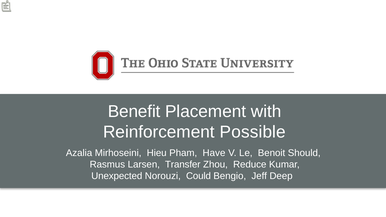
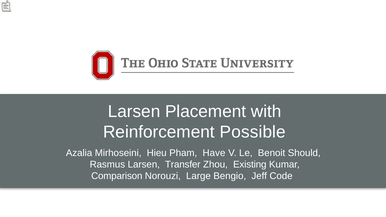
Benefit at (134, 111): Benefit -> Larsen
Reduce: Reduce -> Existing
Unexpected: Unexpected -> Comparison
Could: Could -> Large
Deep: Deep -> Code
